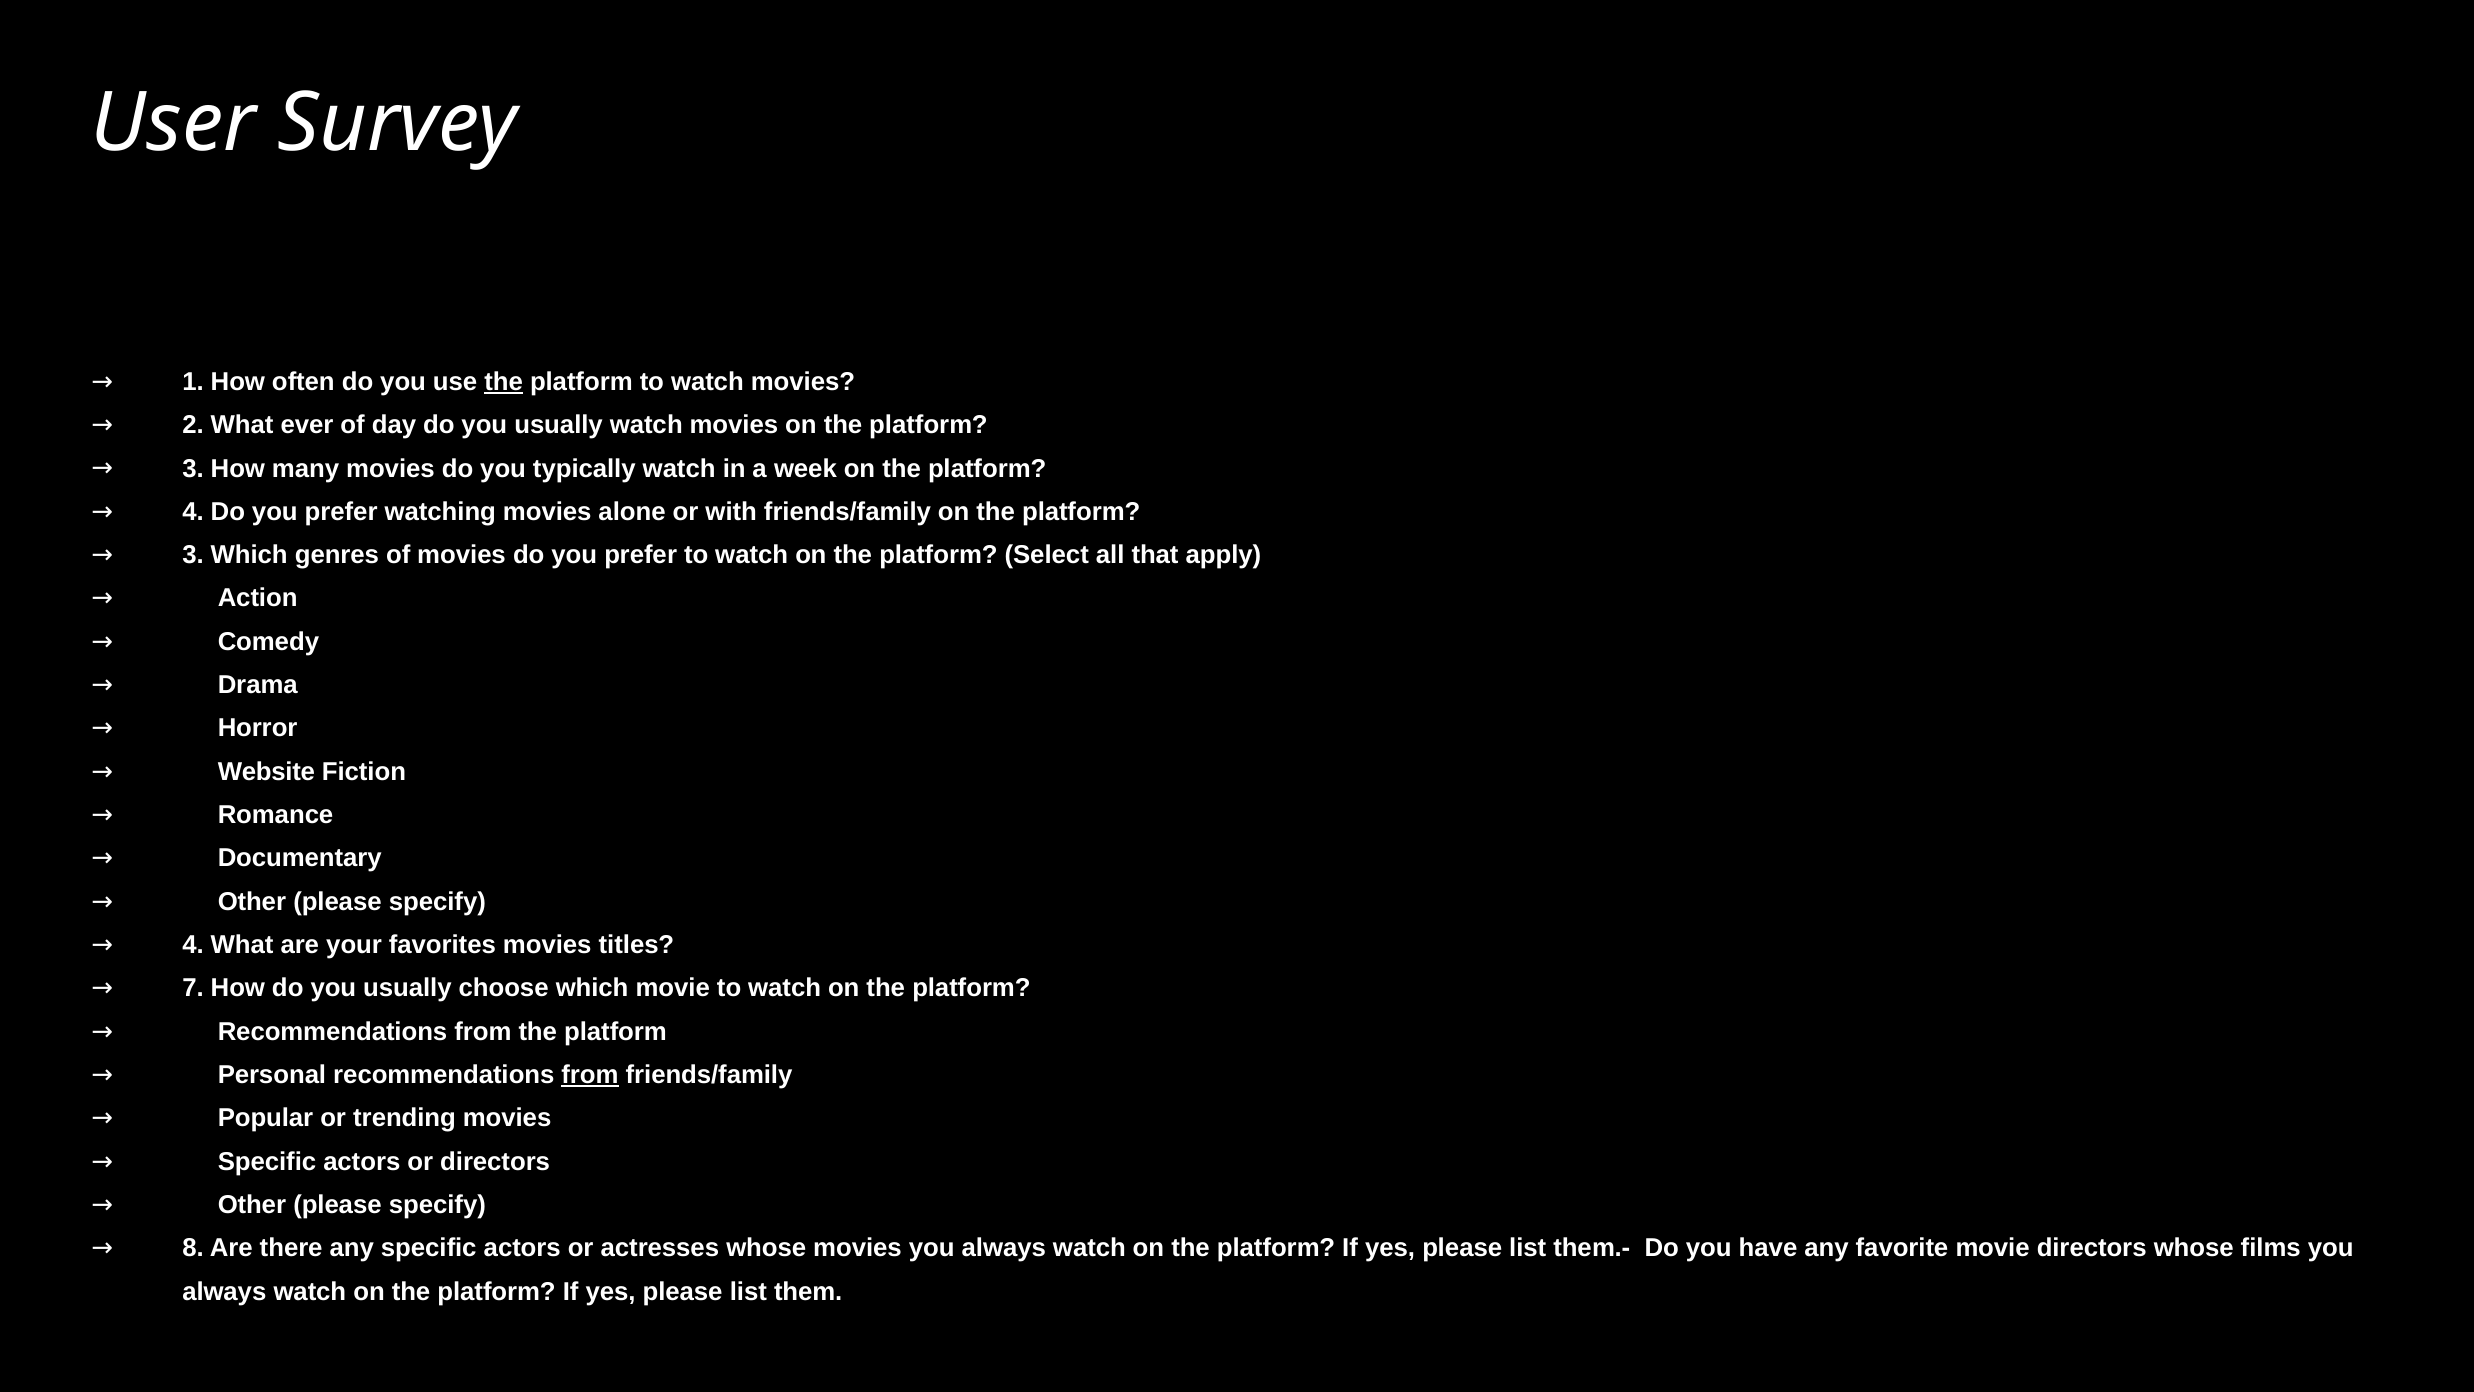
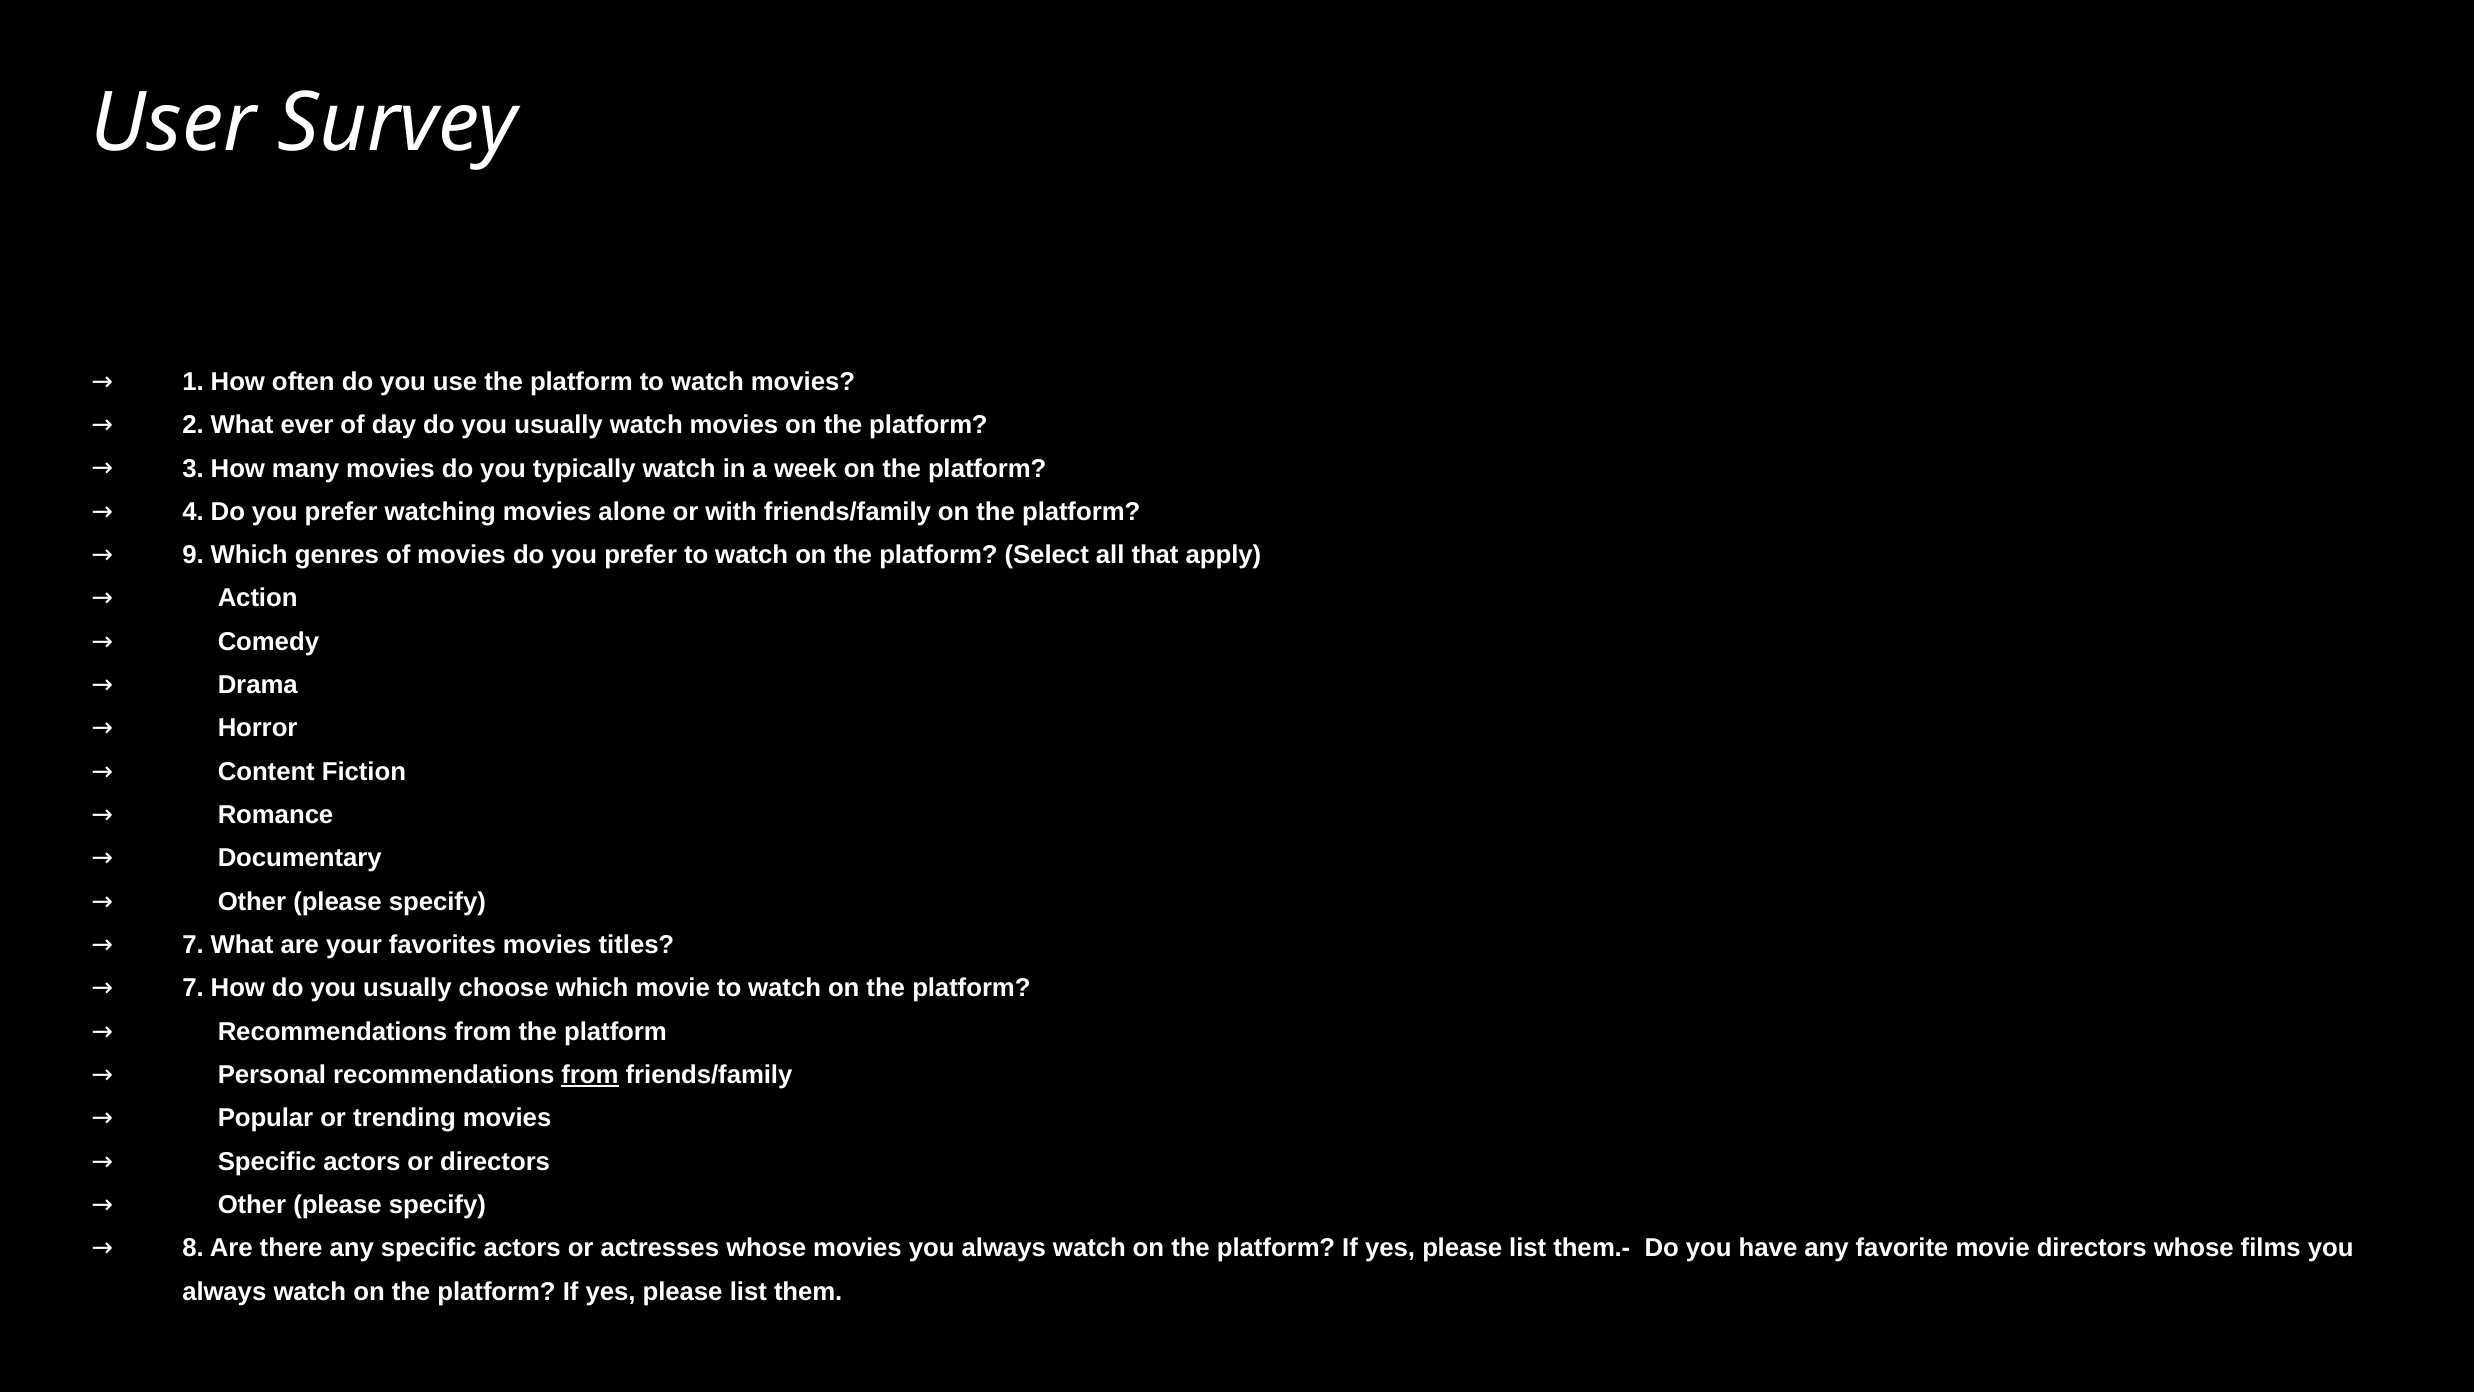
the at (504, 382) underline: present -> none
3 at (193, 555): 3 -> 9
Website: Website -> Content
4 at (193, 945): 4 -> 7
